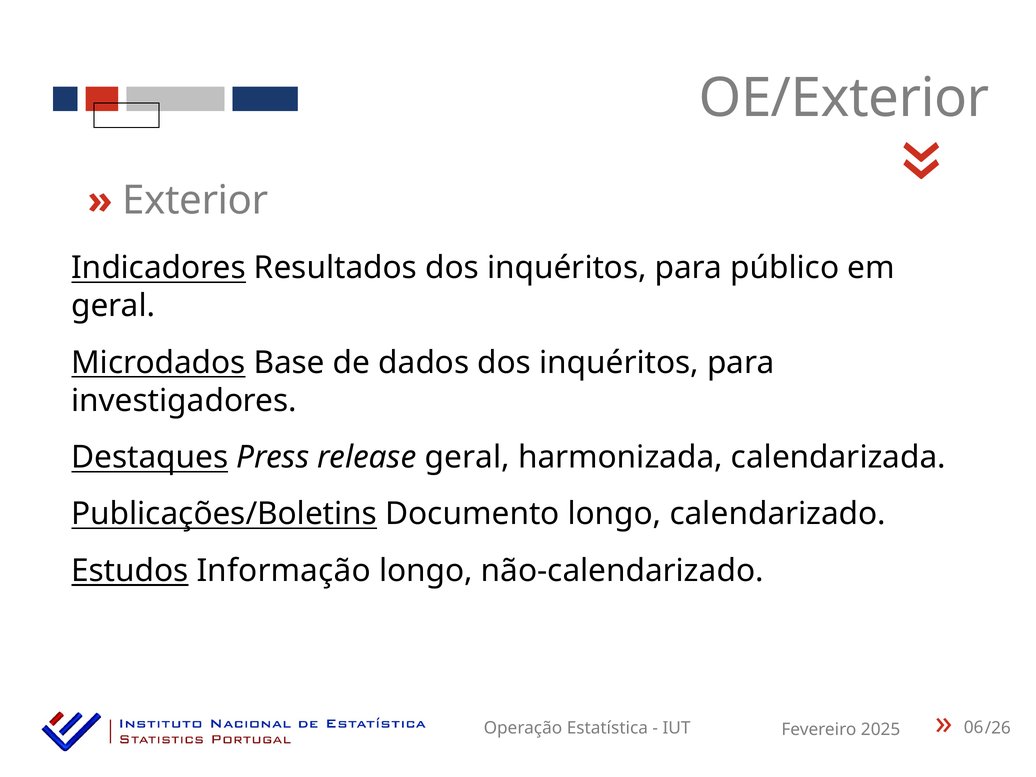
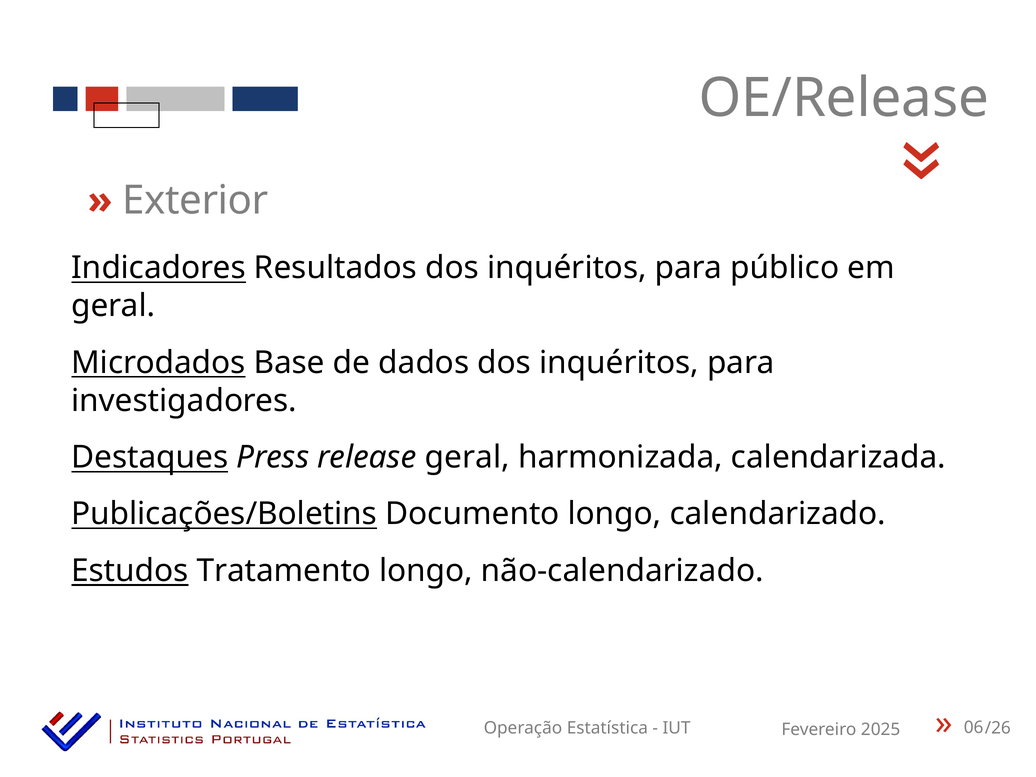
OE/Exterior: OE/Exterior -> OE/Release
Informação: Informação -> Tratamento
